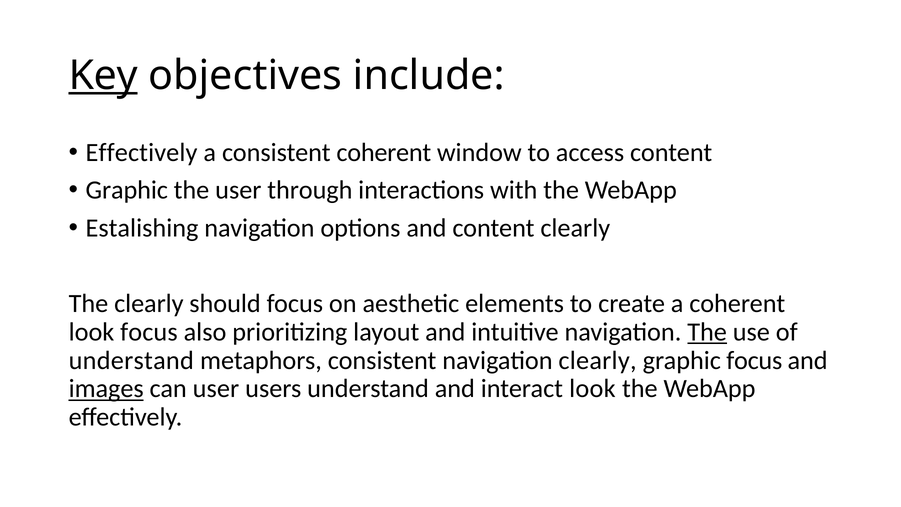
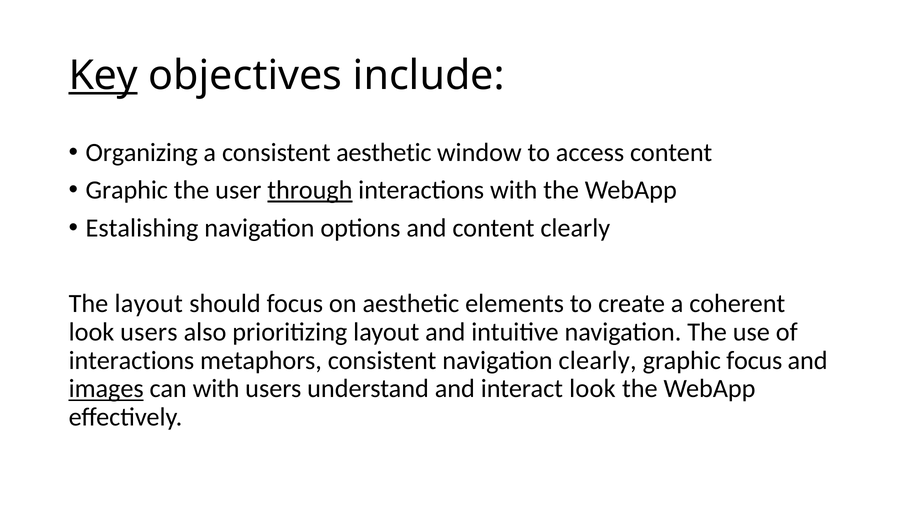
Effectively at (142, 152): Effectively -> Organizing
consistent coherent: coherent -> aesthetic
through underline: none -> present
The clearly: clearly -> layout
look focus: focus -> users
The at (707, 332) underline: present -> none
understand at (131, 360): understand -> interactions
can user: user -> with
